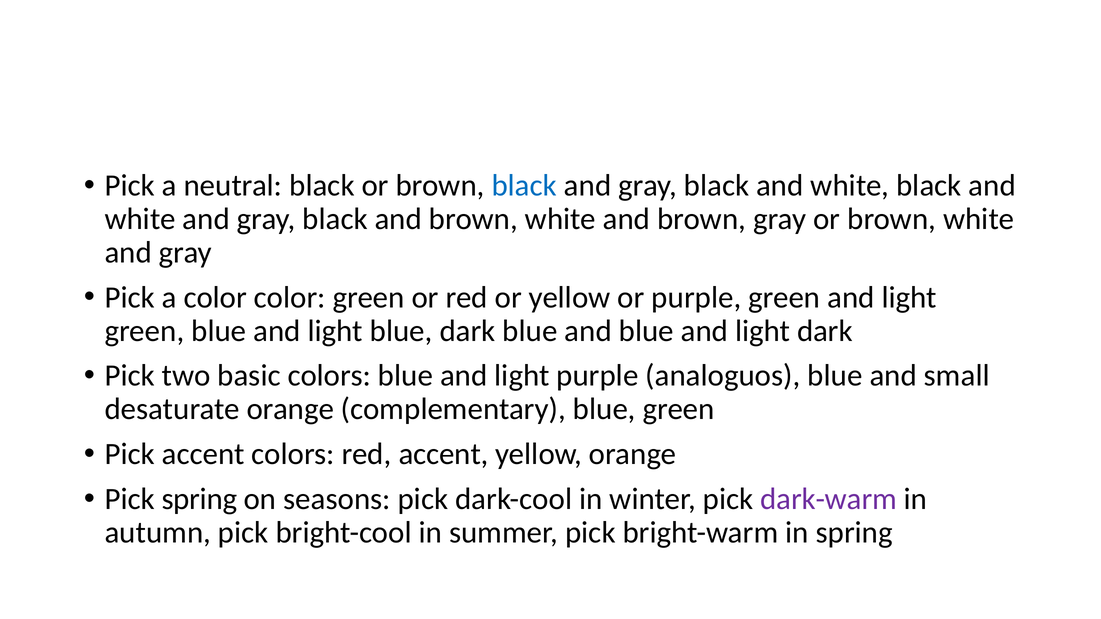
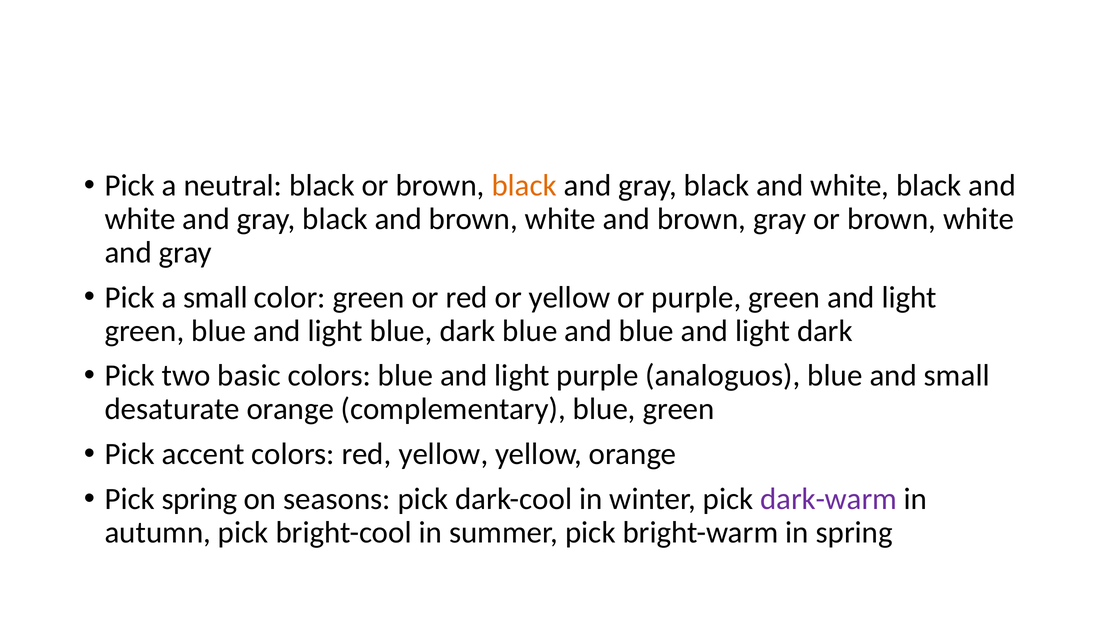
black at (524, 186) colour: blue -> orange
a color: color -> small
red accent: accent -> yellow
